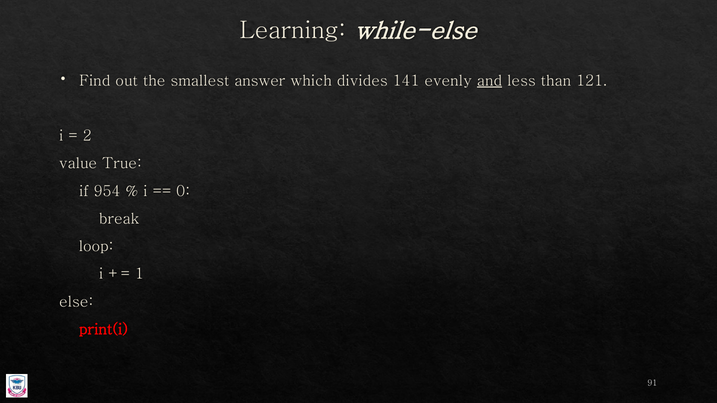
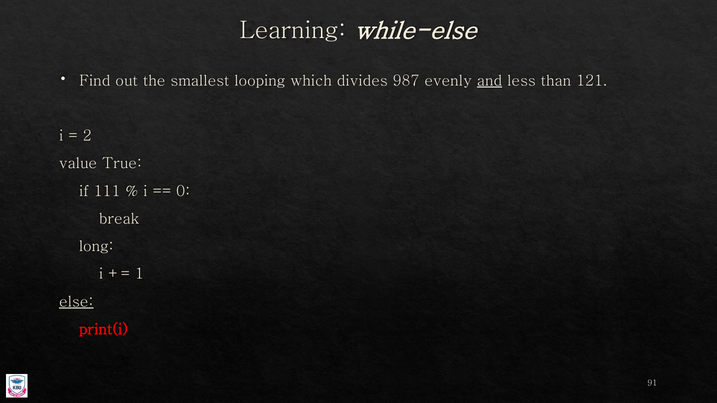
answer: answer -> looping
141: 141 -> 987
954: 954 -> 111
loop: loop -> long
else underline: none -> present
